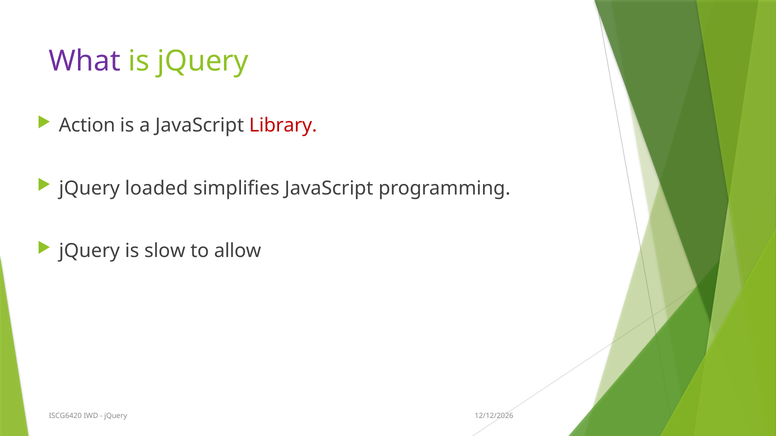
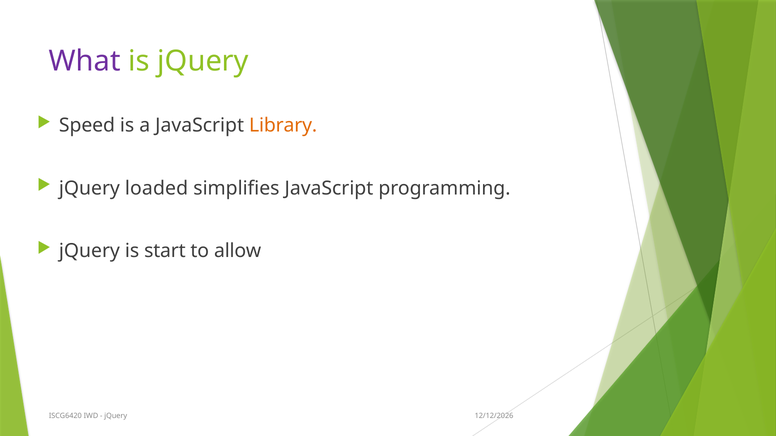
Action: Action -> Speed
Library colour: red -> orange
slow: slow -> start
